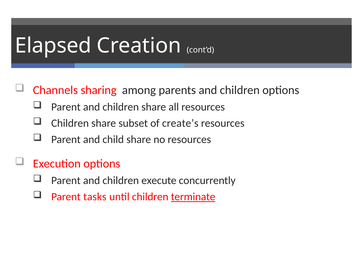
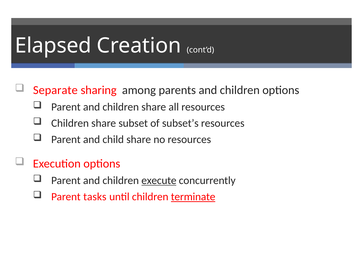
Channels: Channels -> Separate
create’s: create’s -> subset’s
execute underline: none -> present
